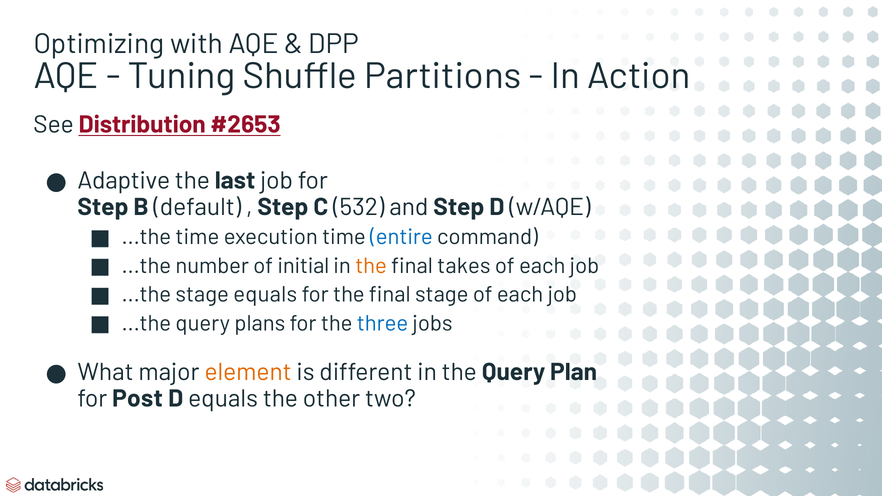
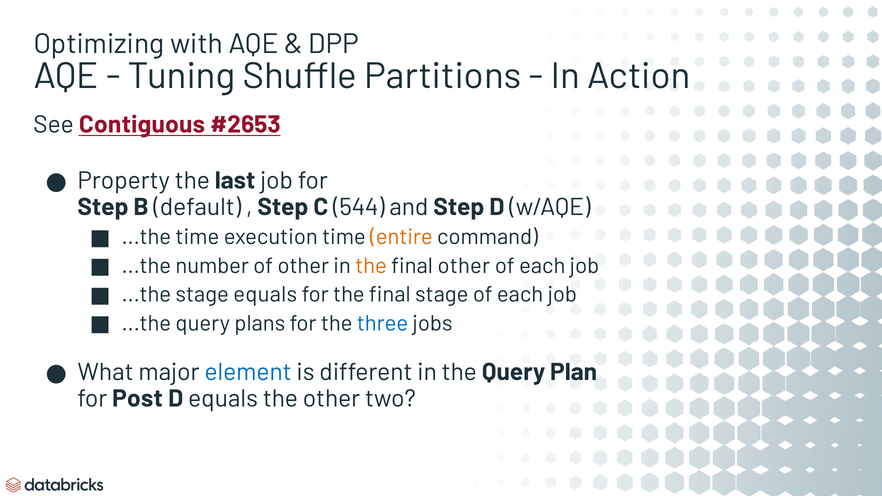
Distribution: Distribution -> Contiguous
Adaptive: Adaptive -> Property
532: 532 -> 544
entire colour: blue -> orange
of initial: initial -> other
final takes: takes -> other
element colour: orange -> blue
